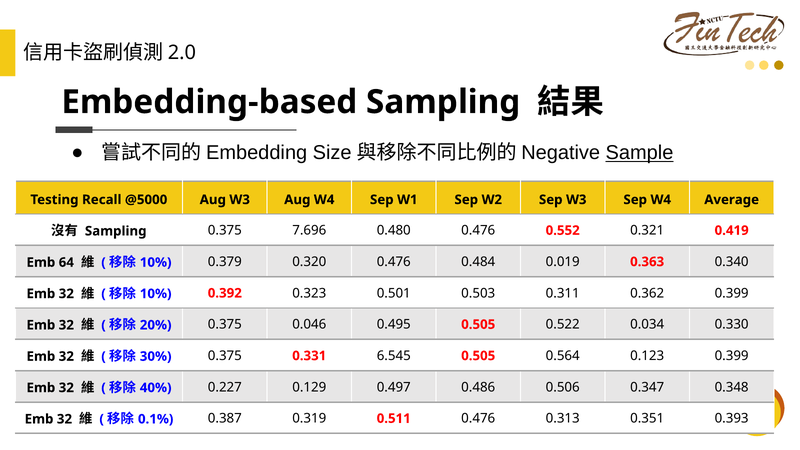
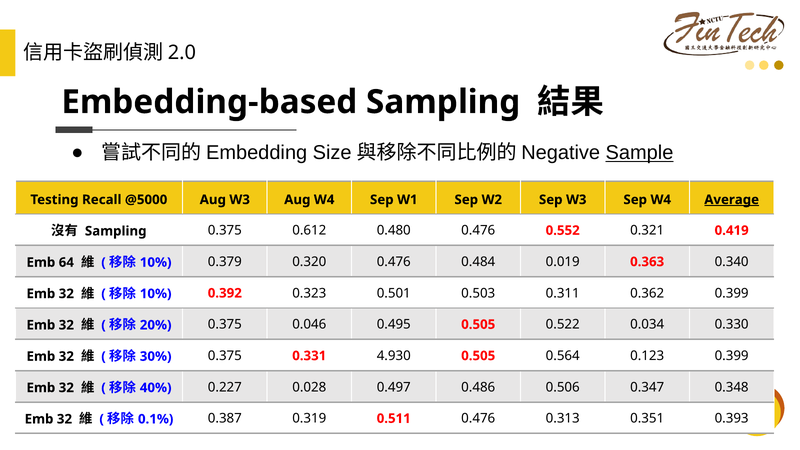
Average underline: none -> present
7.696: 7.696 -> 0.612
6.545: 6.545 -> 4.930
0.129: 0.129 -> 0.028
